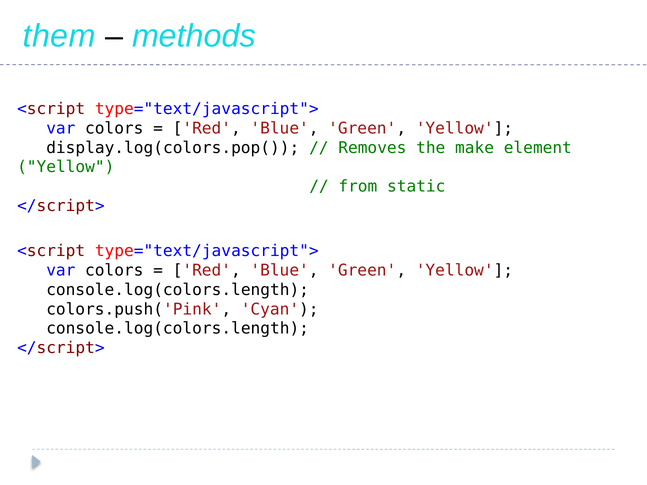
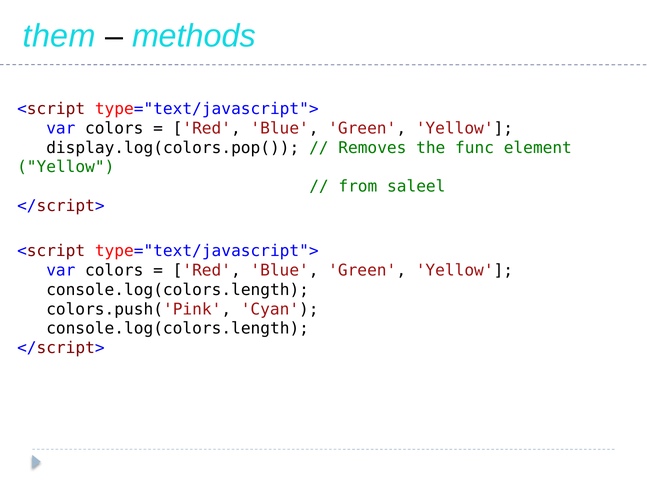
make: make -> func
static: static -> saleel
